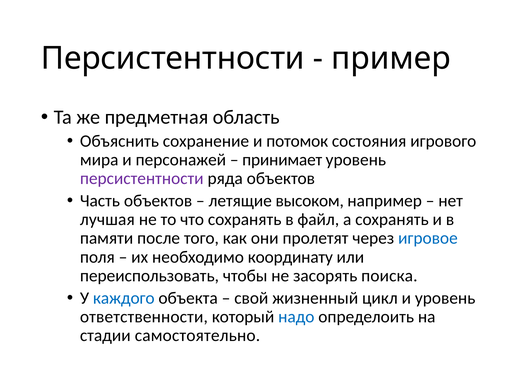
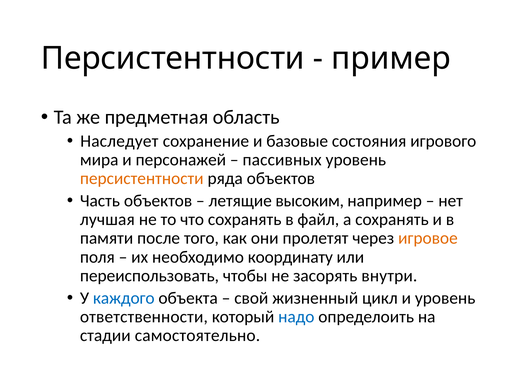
Объяснить: Объяснить -> Наследует
потомок: потомок -> базовые
принимает: принимает -> пассивных
персистентности at (142, 179) colour: purple -> orange
высоком: высоком -> высоким
игровое colour: blue -> orange
поиска: поиска -> внутри
